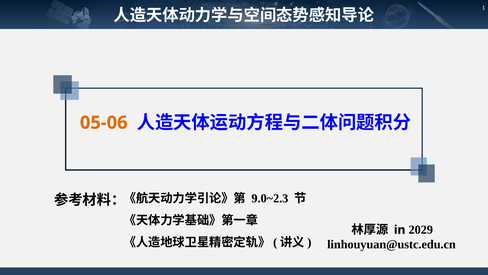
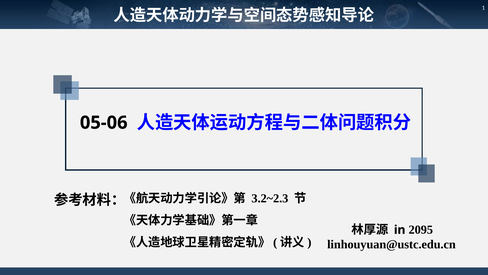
05-06 colour: orange -> black
9.0~2.3: 9.0~2.3 -> 3.2~2.3
2029: 2029 -> 2095
